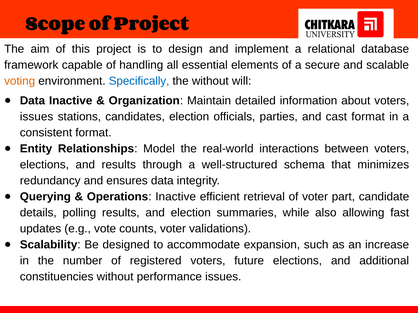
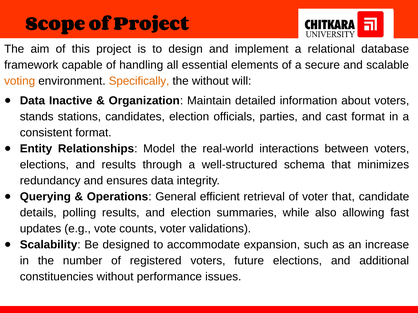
Specifically colour: blue -> orange
issues at (37, 117): issues -> stands
Operations Inactive: Inactive -> General
voter part: part -> that
